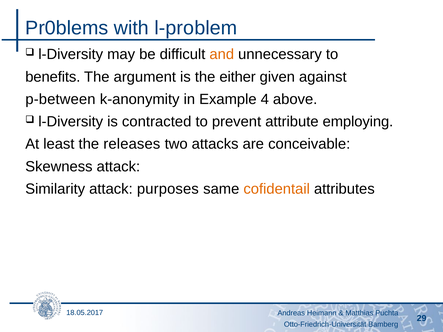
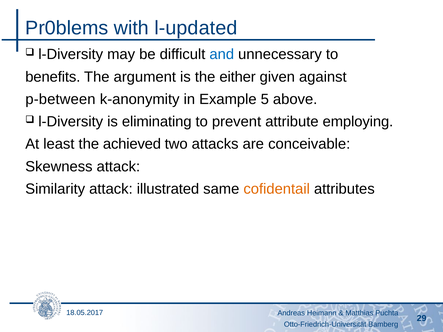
l-problem: l-problem -> l-updated
and colour: orange -> blue
4: 4 -> 5
contracted: contracted -> eliminating
releases: releases -> achieved
purposes: purposes -> illustrated
